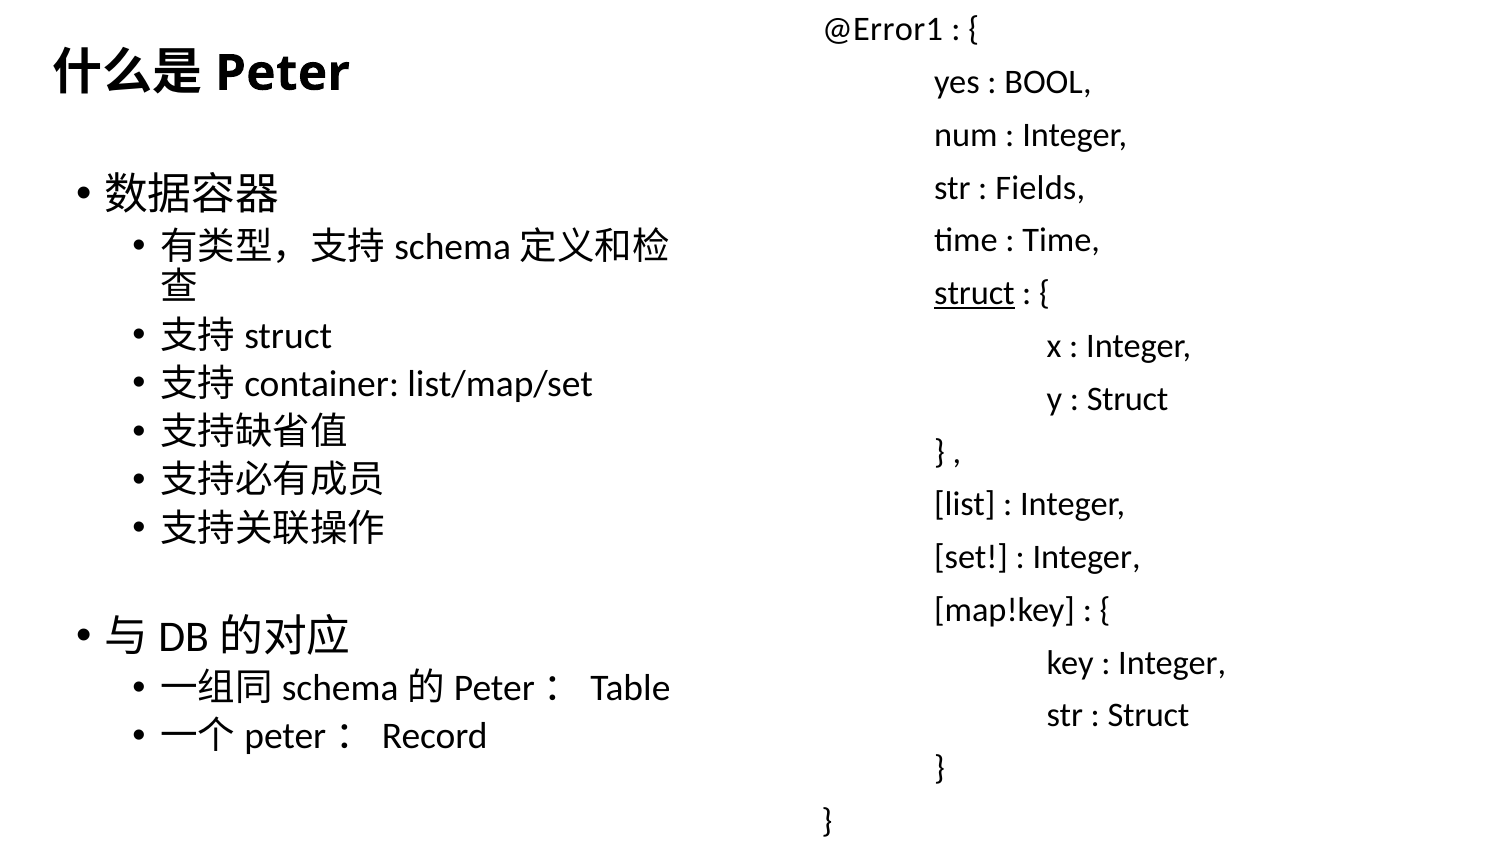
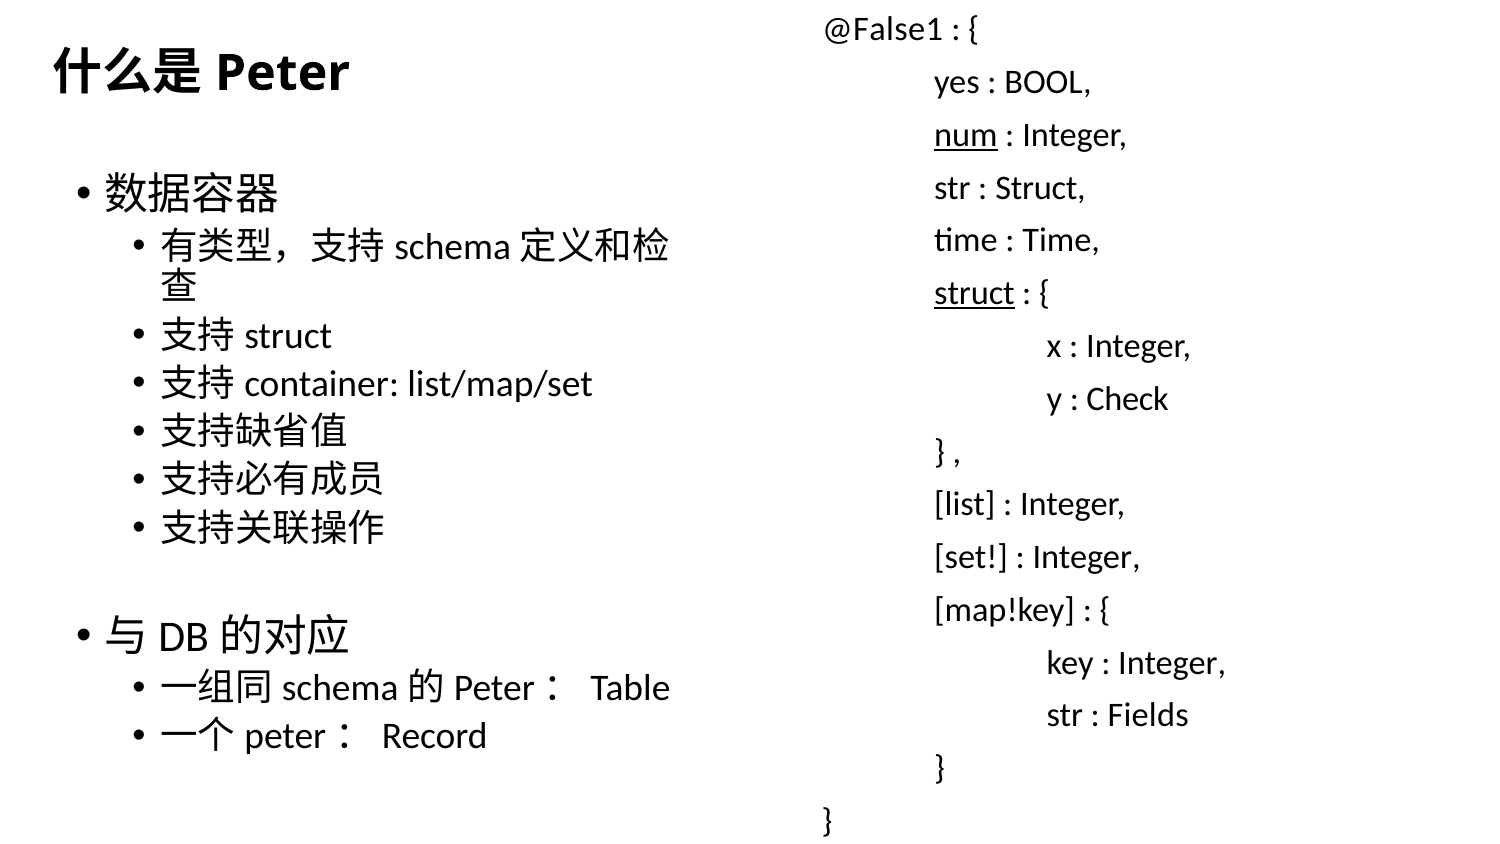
@Error1: @Error1 -> @False1
num underline: none -> present
Fields at (1040, 188): Fields -> Struct
Struct at (1128, 399): Struct -> Check
Struct at (1148, 715): Struct -> Fields
